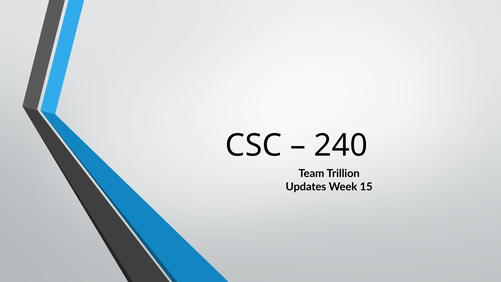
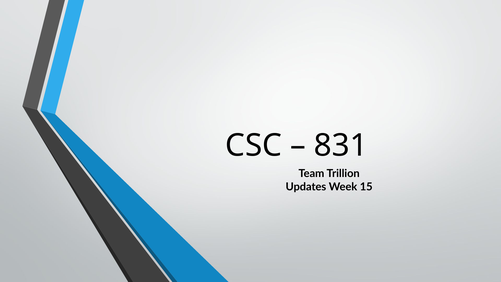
240: 240 -> 831
